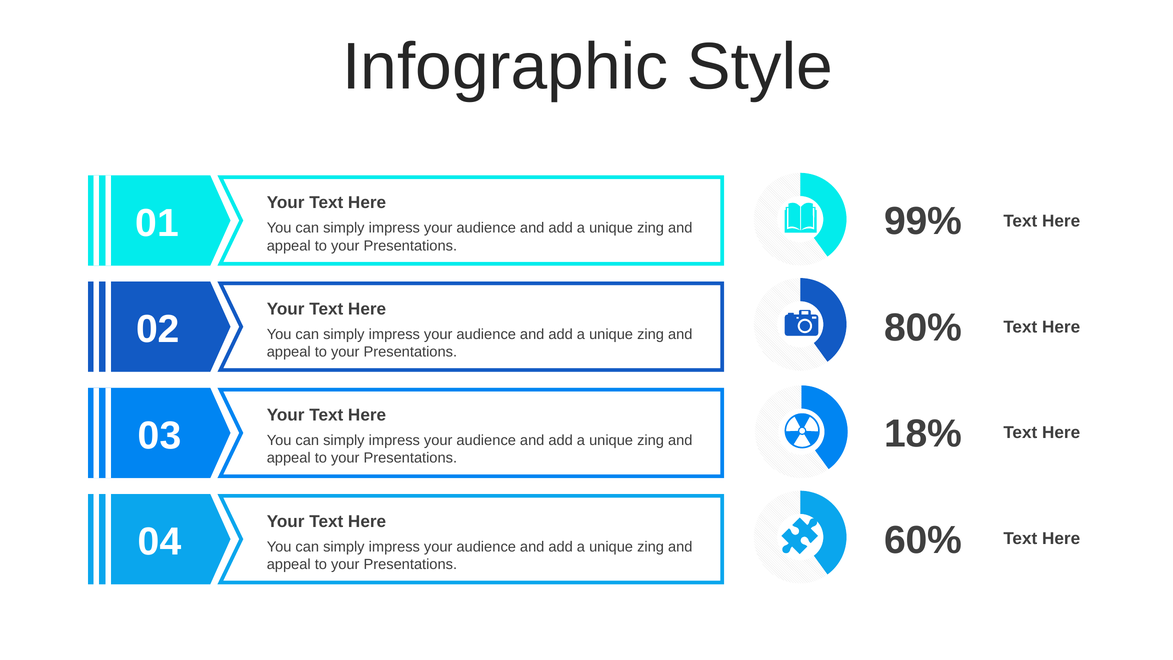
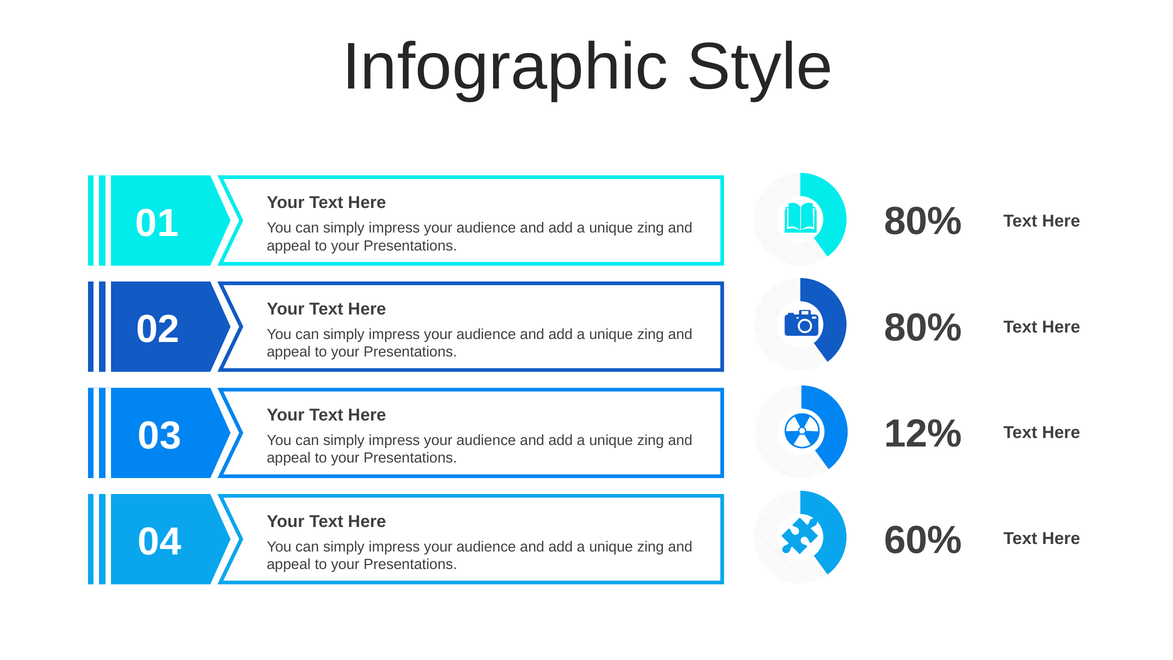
99% at (923, 221): 99% -> 80%
18%: 18% -> 12%
